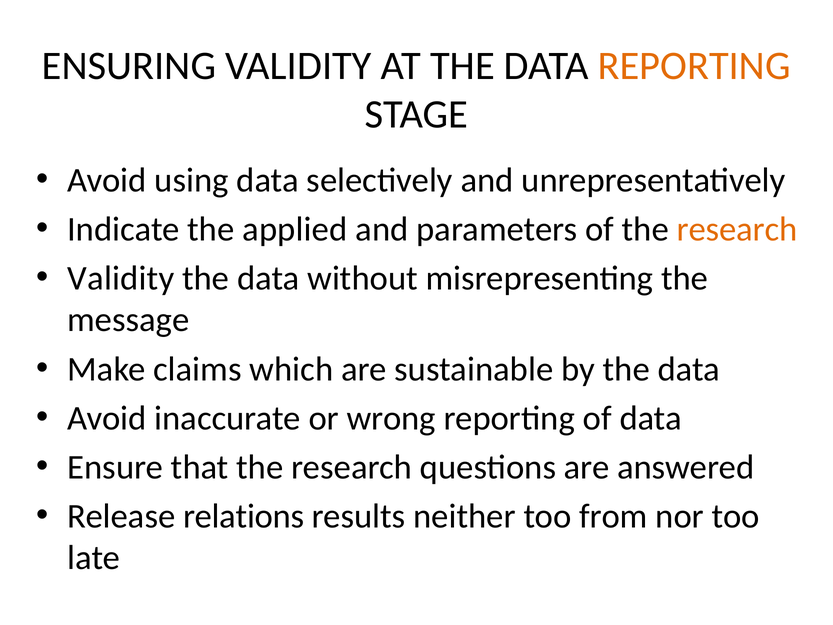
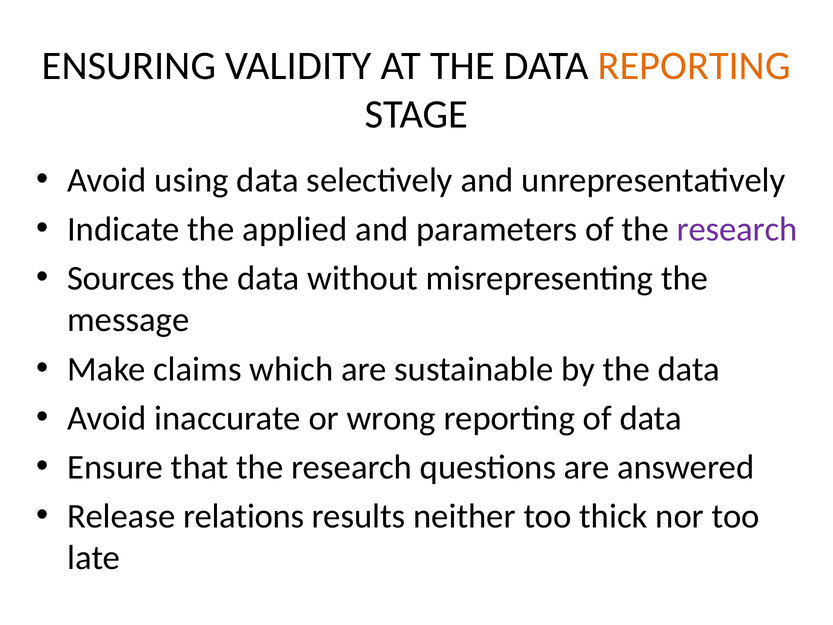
research at (737, 229) colour: orange -> purple
Validity at (121, 278): Validity -> Sources
from: from -> thick
